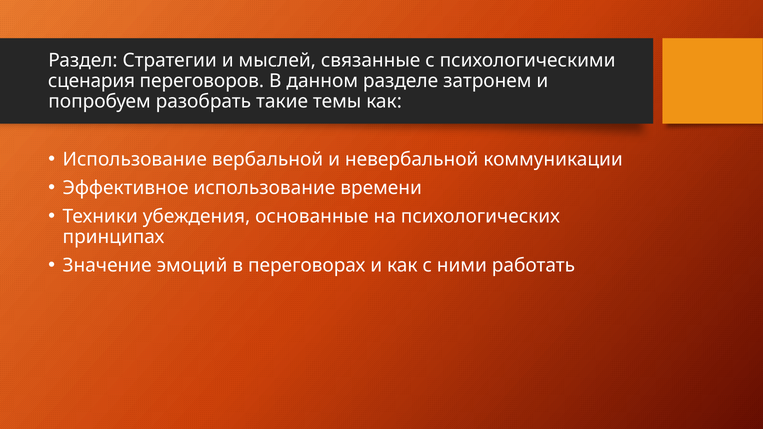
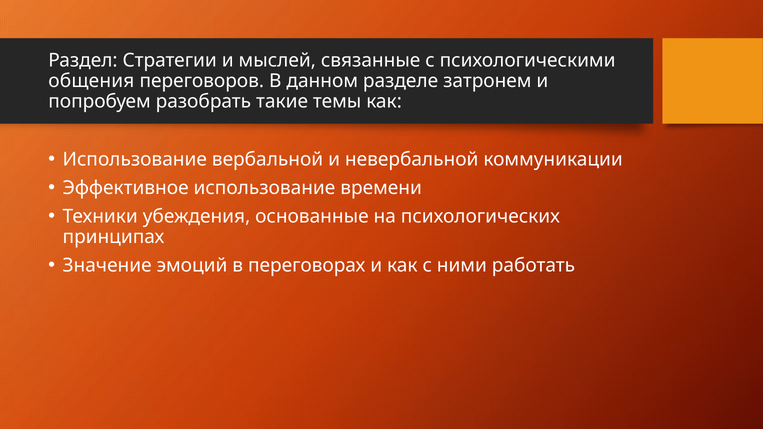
сценария: сценария -> общения
